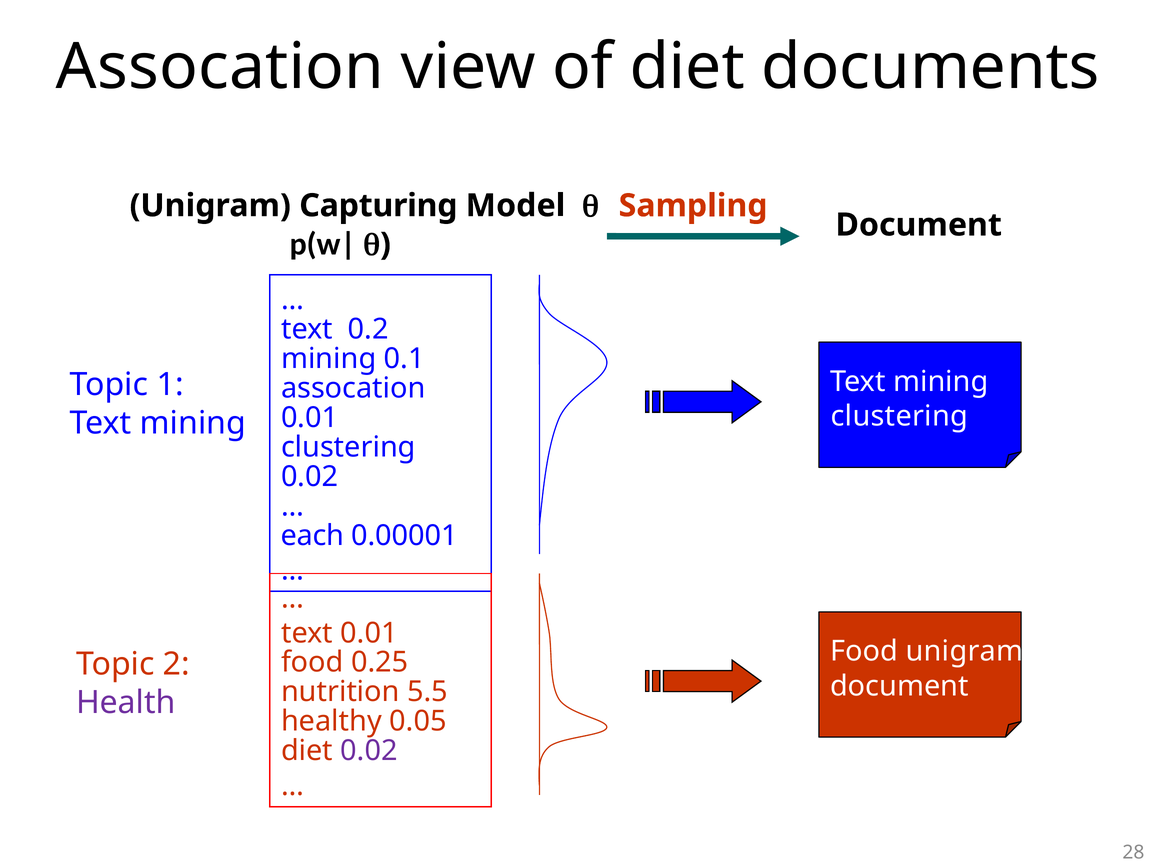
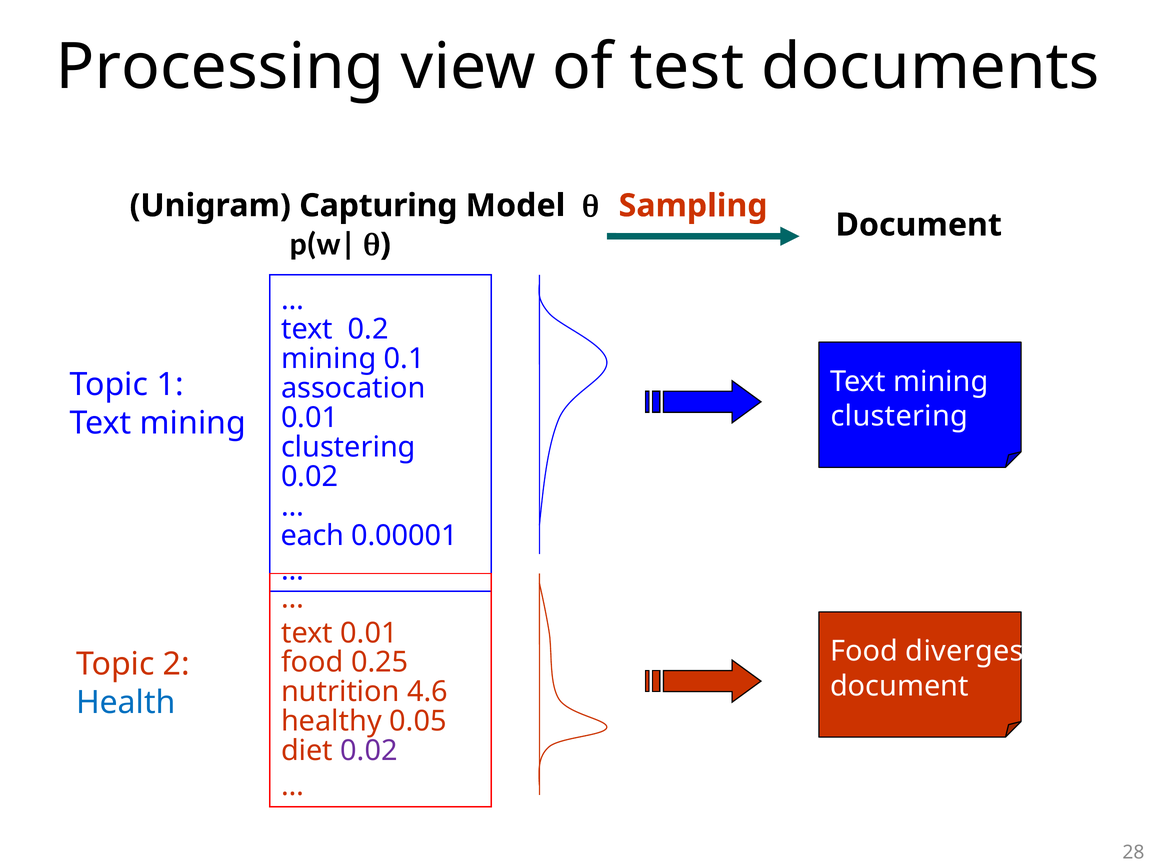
Assocation at (220, 67): Assocation -> Processing
of diet: diet -> test
Food unigram: unigram -> diverges
5.5: 5.5 -> 4.6
Health colour: purple -> blue
